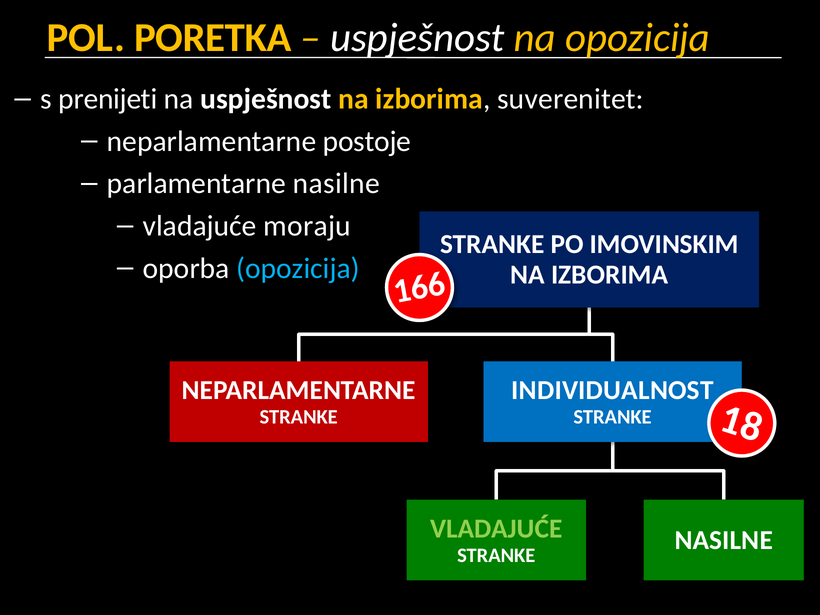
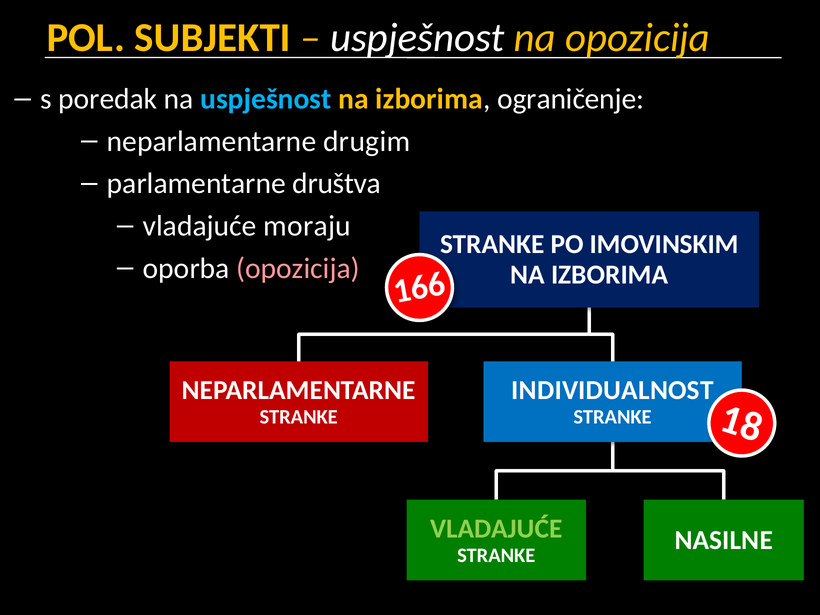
PORETKA: PORETKA -> SUBJEKTI
prenijeti: prenijeti -> poredak
uspješnost at (266, 99) colour: white -> light blue
suverenitet: suverenitet -> ograničenje
postoje: postoje -> drugim
parlamentarne nasilne: nasilne -> društva
opozicija at (298, 268) colour: light blue -> pink
